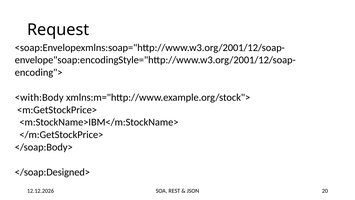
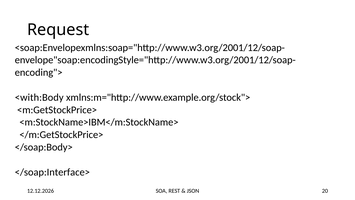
</soap:Designed>: </soap:Designed> -> </soap:Interface>
